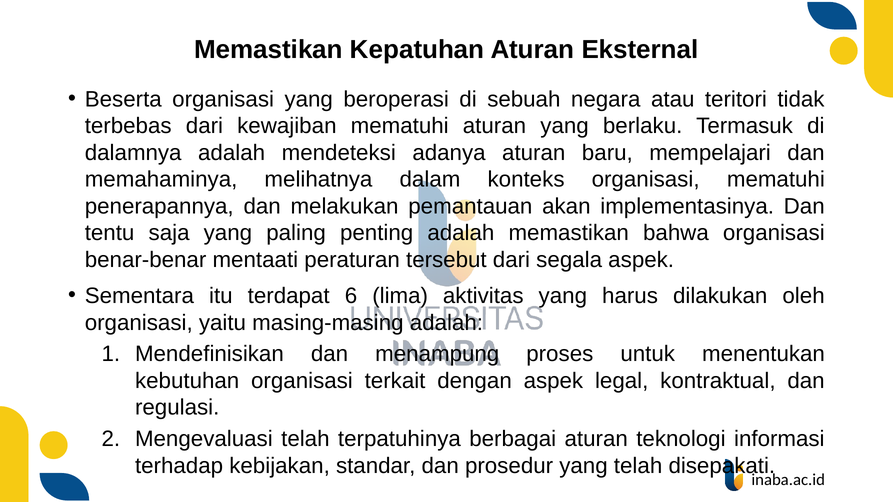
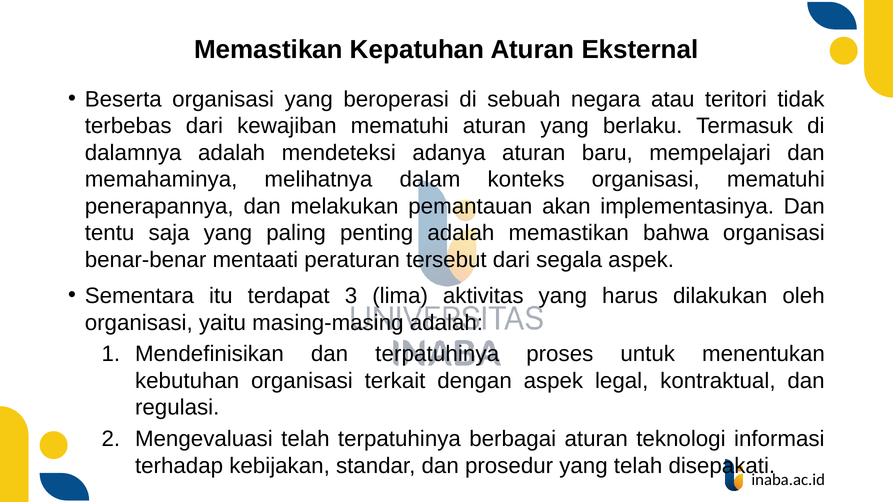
6: 6 -> 3
dan menampung: menampung -> terpatuhinya
